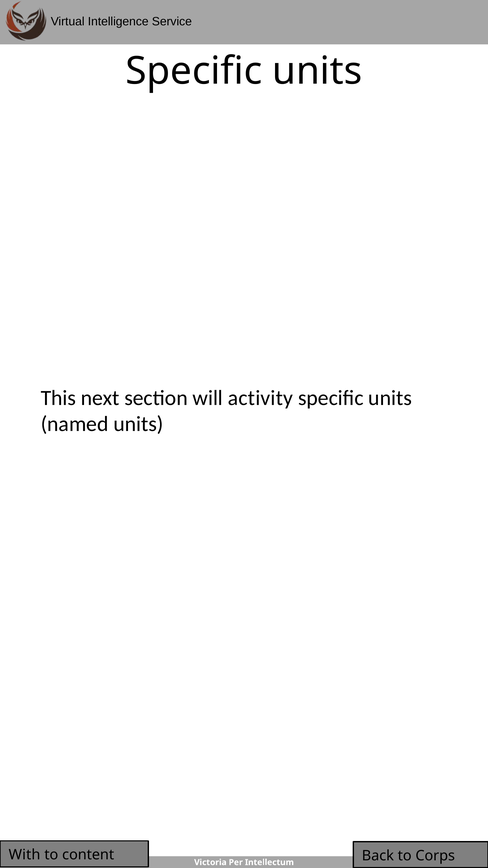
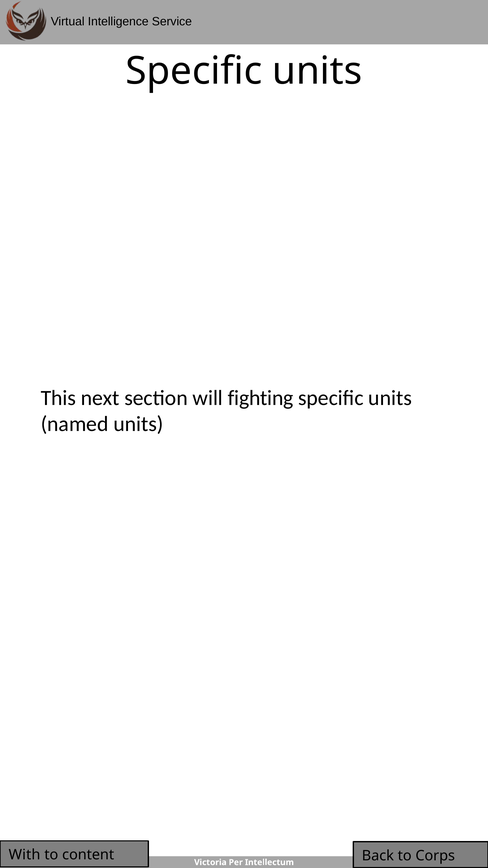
activity: activity -> fighting
